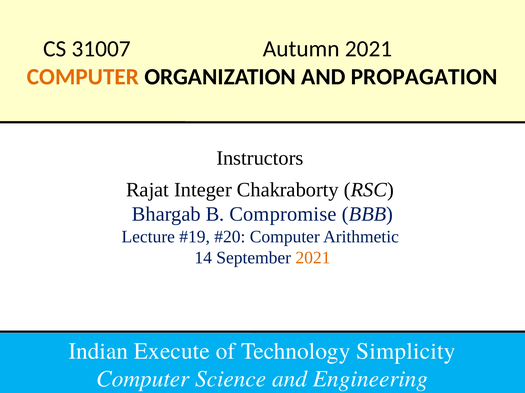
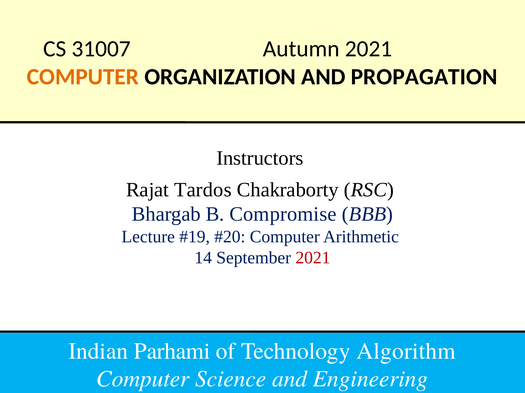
Integer: Integer -> Tardos
2021 at (313, 258) colour: orange -> red
Execute: Execute -> Parhami
Simplicity: Simplicity -> Algorithm
